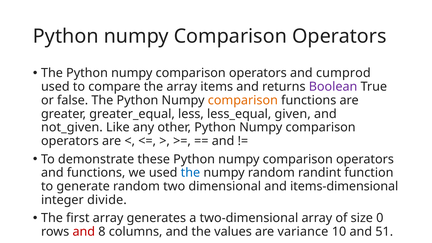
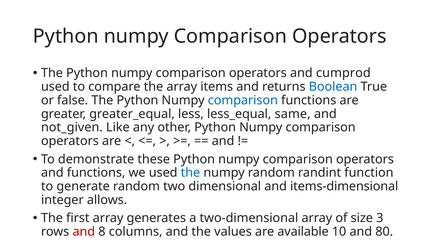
Boolean colour: purple -> blue
comparison at (243, 100) colour: orange -> blue
given: given -> same
divide: divide -> allows
0: 0 -> 3
variance: variance -> available
51: 51 -> 80
